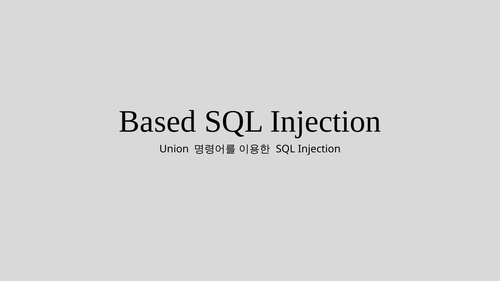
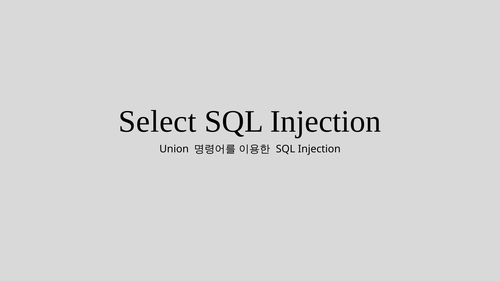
Based: Based -> Select
